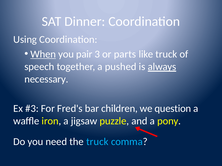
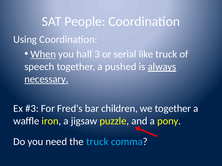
Dinner: Dinner -> People
pair: pair -> hall
parts: parts -> serial
necessary underline: none -> present
we question: question -> together
